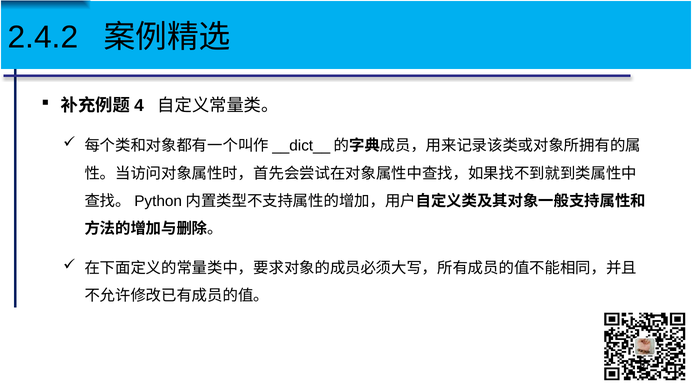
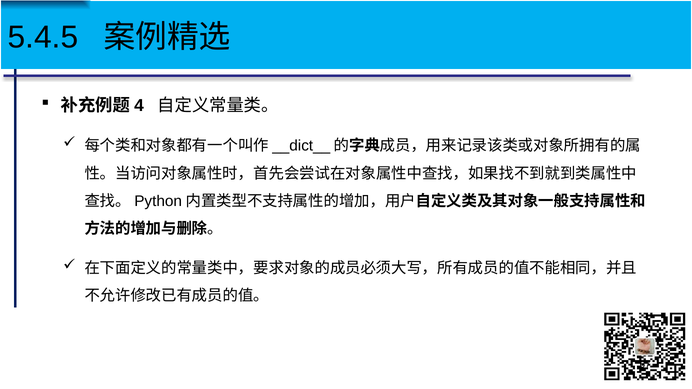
2.4.2: 2.4.2 -> 5.4.5
